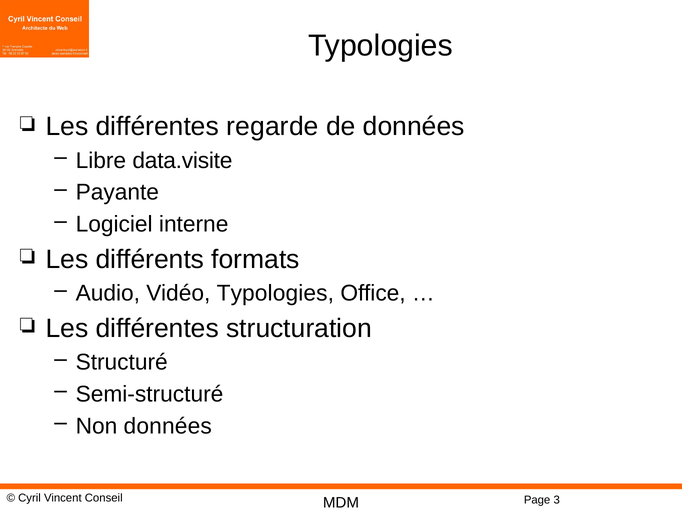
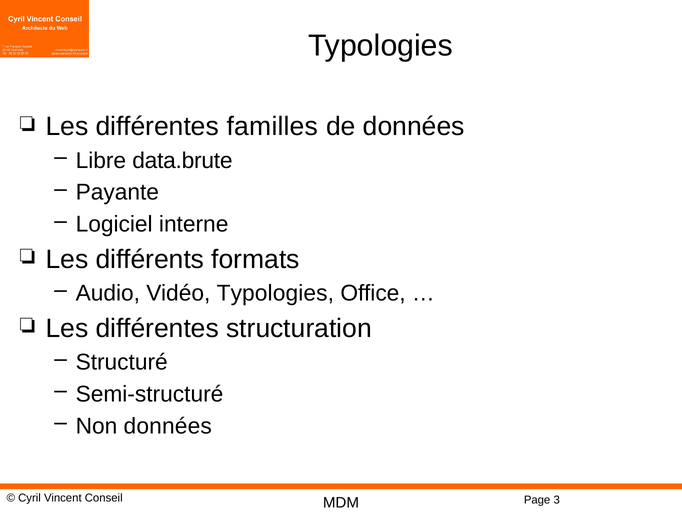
regarde: regarde -> familles
data.visite: data.visite -> data.brute
